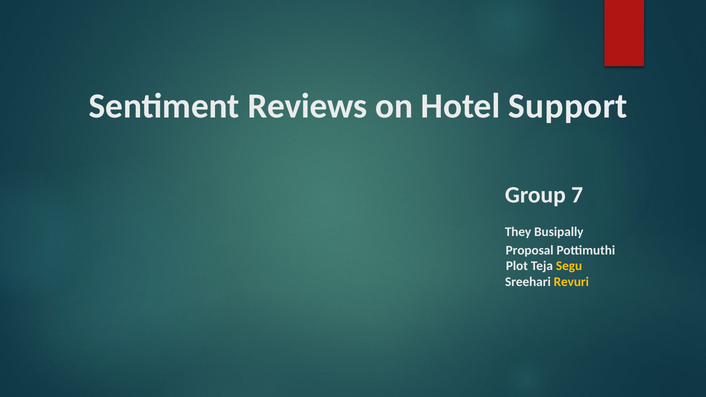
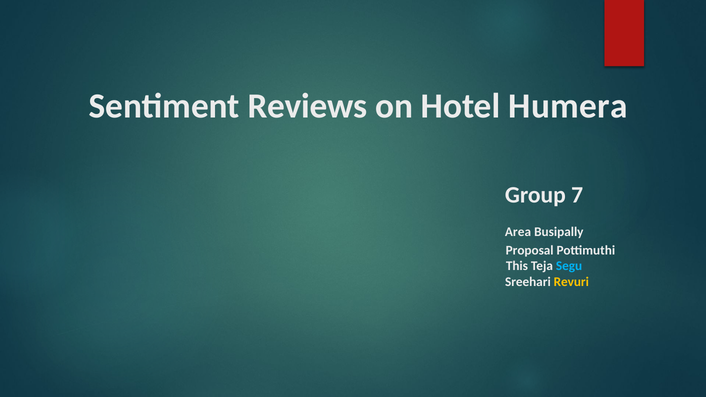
Support: Support -> Humera
They: They -> Area
Plot: Plot -> This
Segu colour: yellow -> light blue
